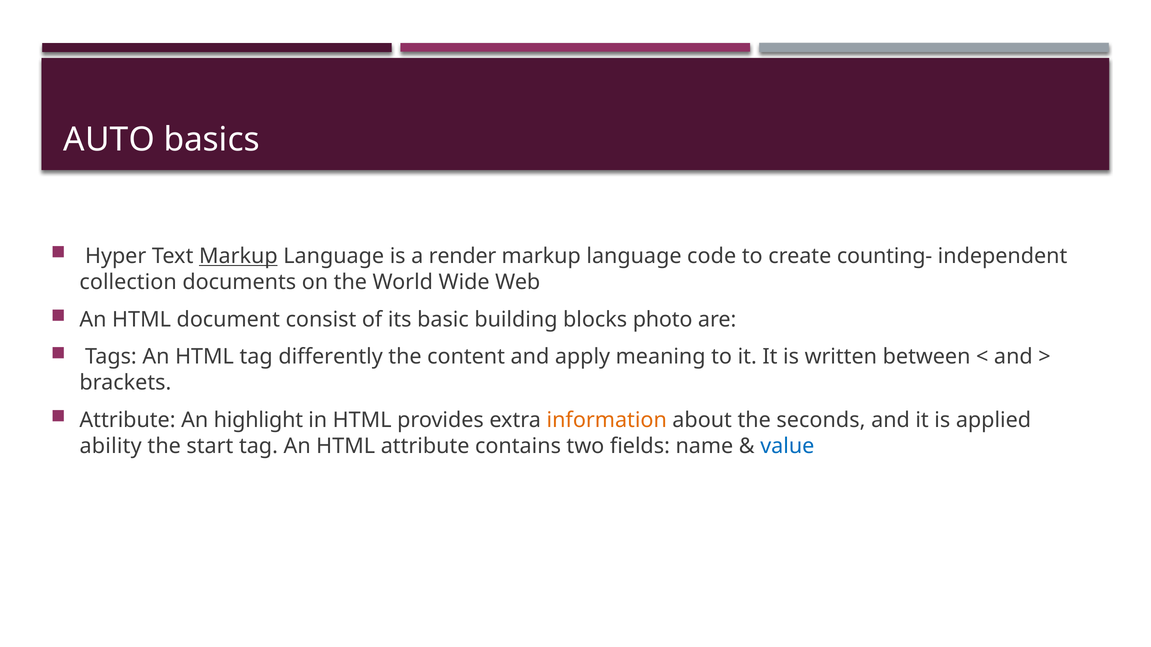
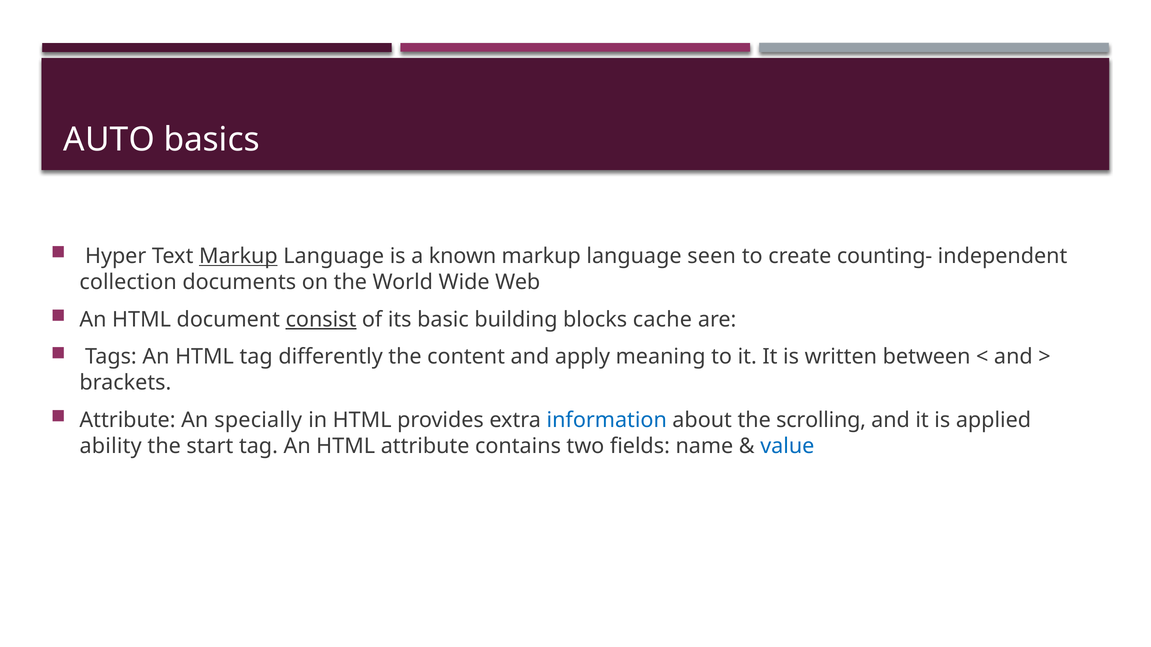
render: render -> known
code: code -> seen
consist underline: none -> present
photo: photo -> cache
highlight: highlight -> specially
information colour: orange -> blue
seconds: seconds -> scrolling
